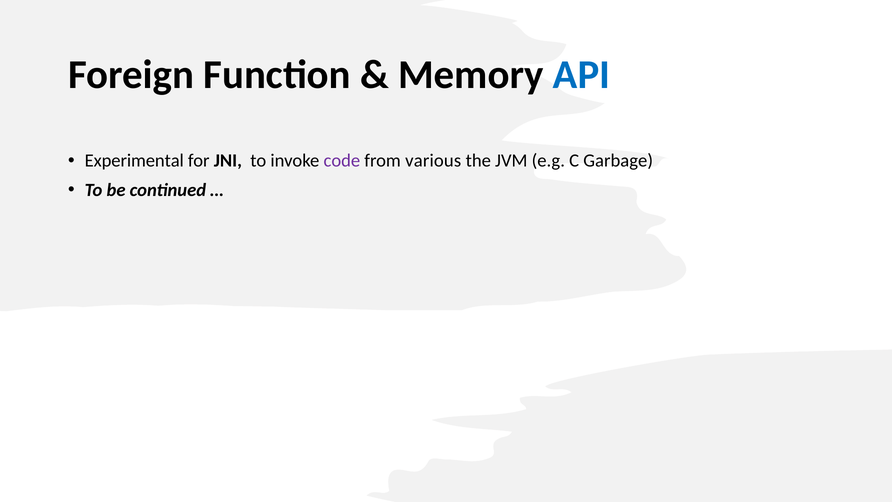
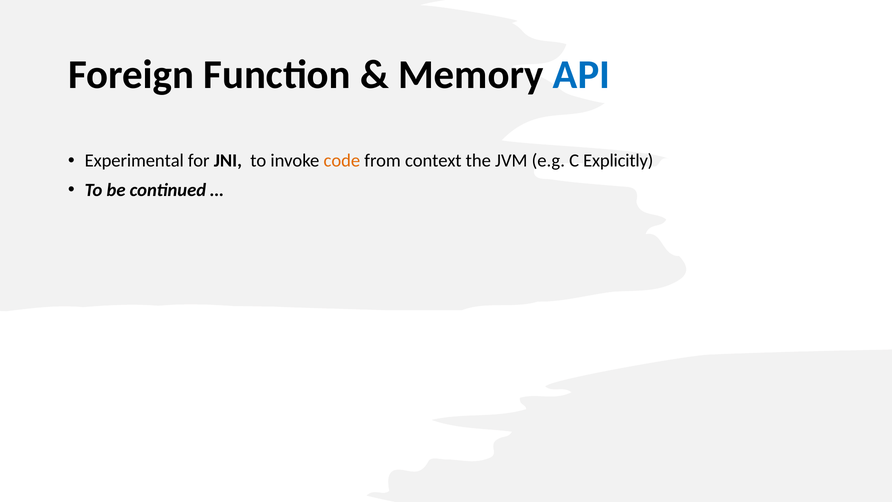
code colour: purple -> orange
various: various -> context
Garbage: Garbage -> Explicitly
